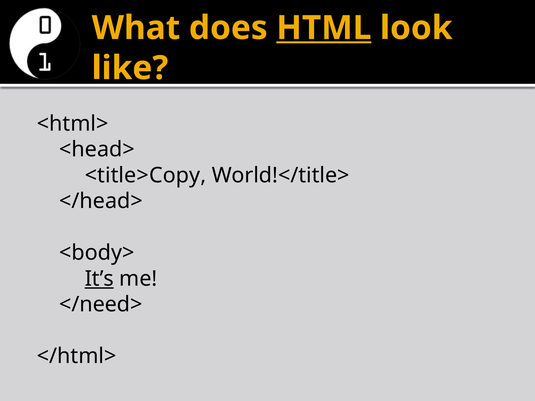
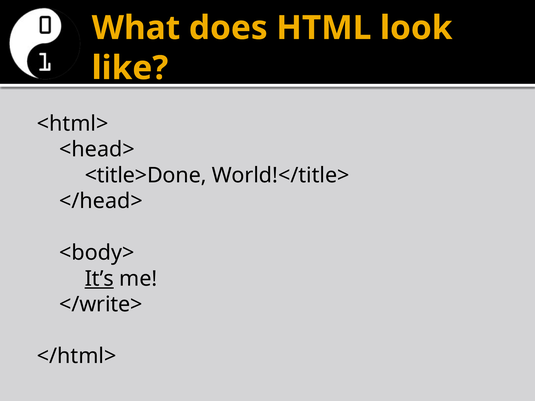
HTML underline: present -> none
<title>Copy: <title>Copy -> <title>Done
</need>: </need> -> </write>
